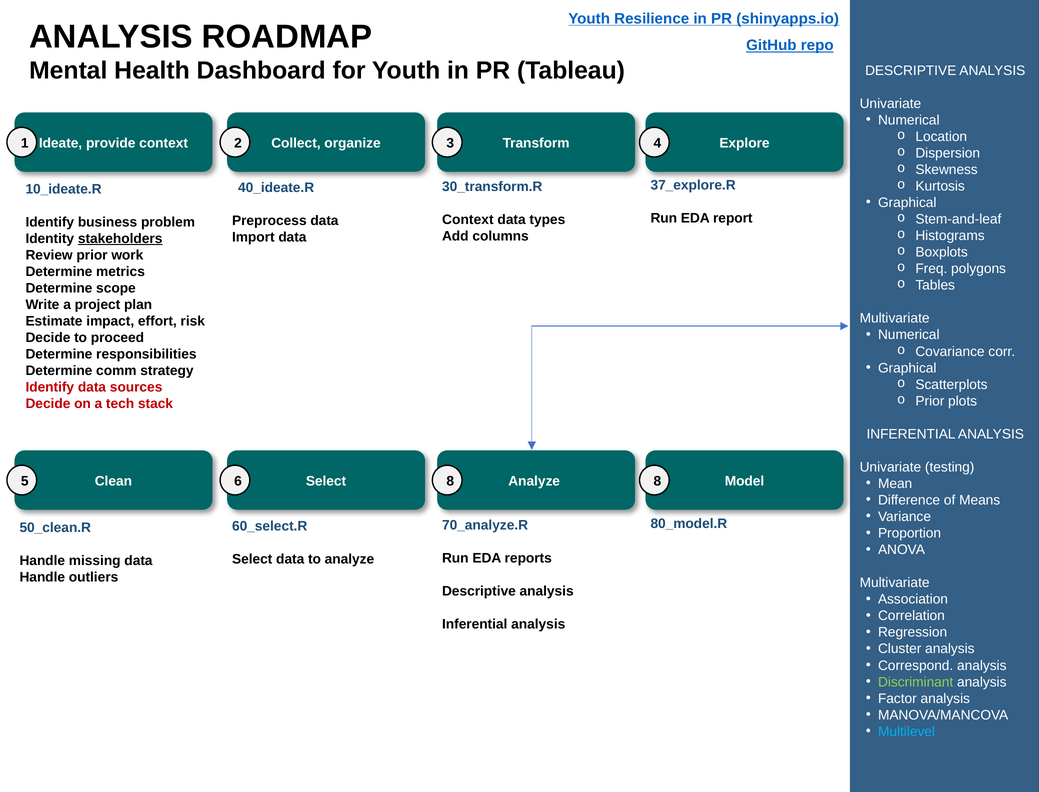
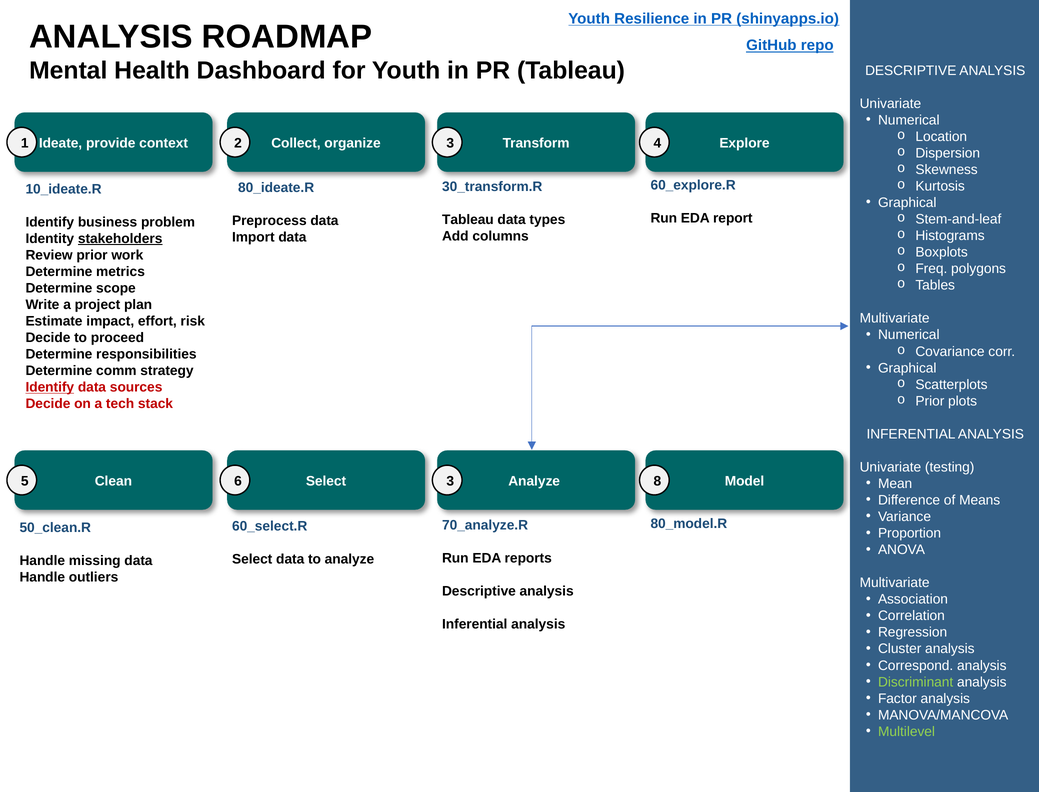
37_explore.R: 37_explore.R -> 60_explore.R
40_ideate.R: 40_ideate.R -> 80_ideate.R
Context at (468, 220): Context -> Tableau
Identify at (50, 387) underline: none -> present
6 8: 8 -> 3
Multilevel colour: light blue -> light green
